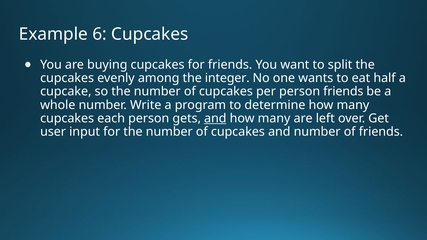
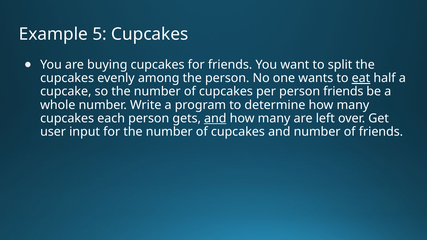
6: 6 -> 5
the integer: integer -> person
eat underline: none -> present
